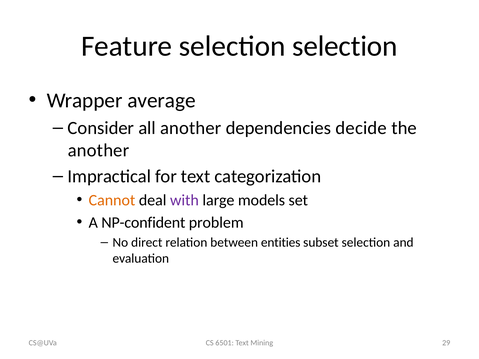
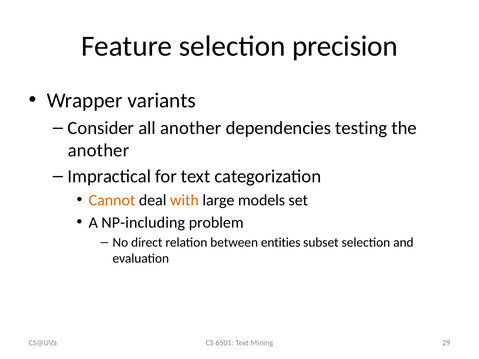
selection selection: selection -> precision
average: average -> variants
decide: decide -> testing
with colour: purple -> orange
NP-confident: NP-confident -> NP-including
